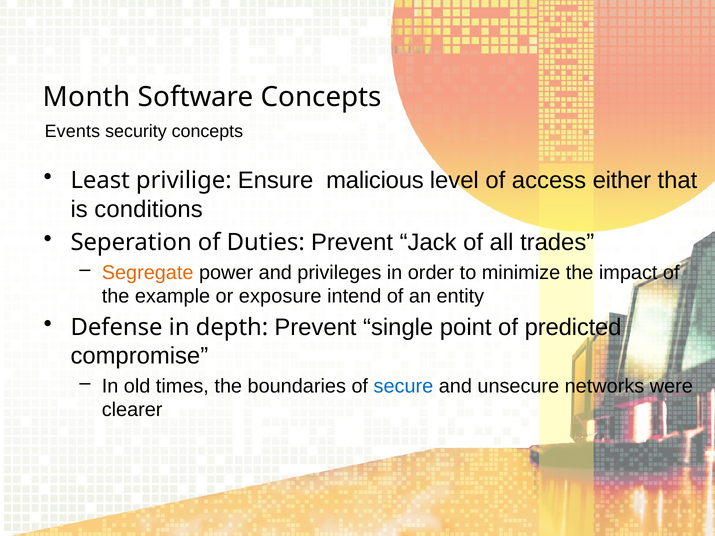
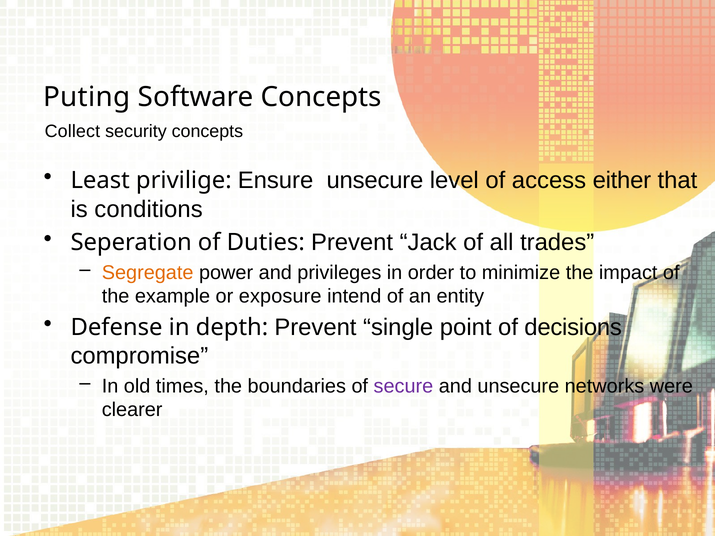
Month: Month -> Puting
Events: Events -> Collect
Ensure malicious: malicious -> unsecure
predicted: predicted -> decisions
secure colour: blue -> purple
